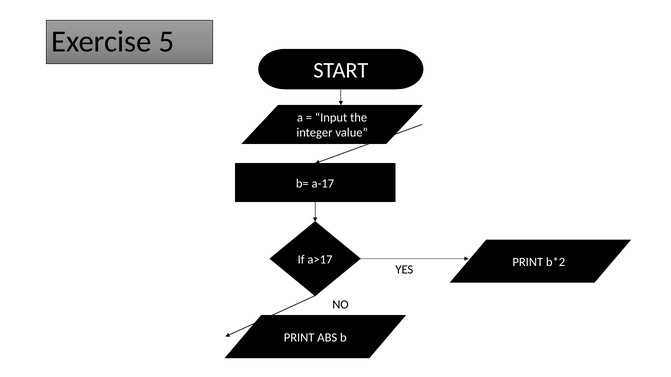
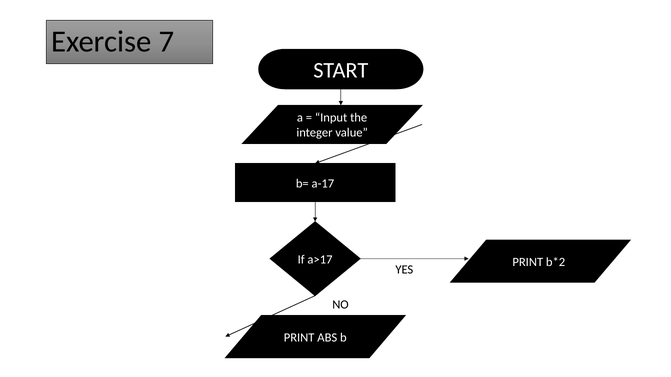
5: 5 -> 7
